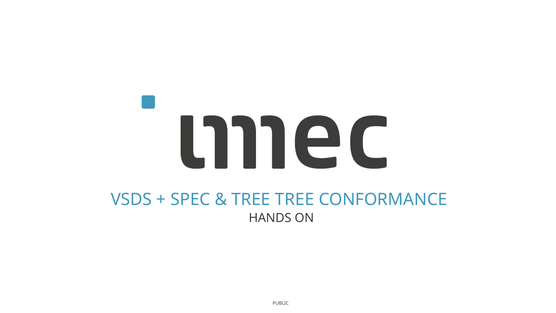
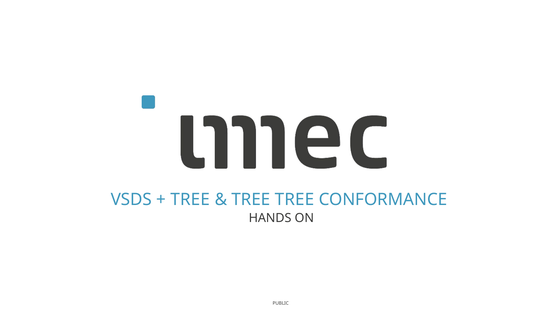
SPEC at (190, 199): SPEC -> TREE
